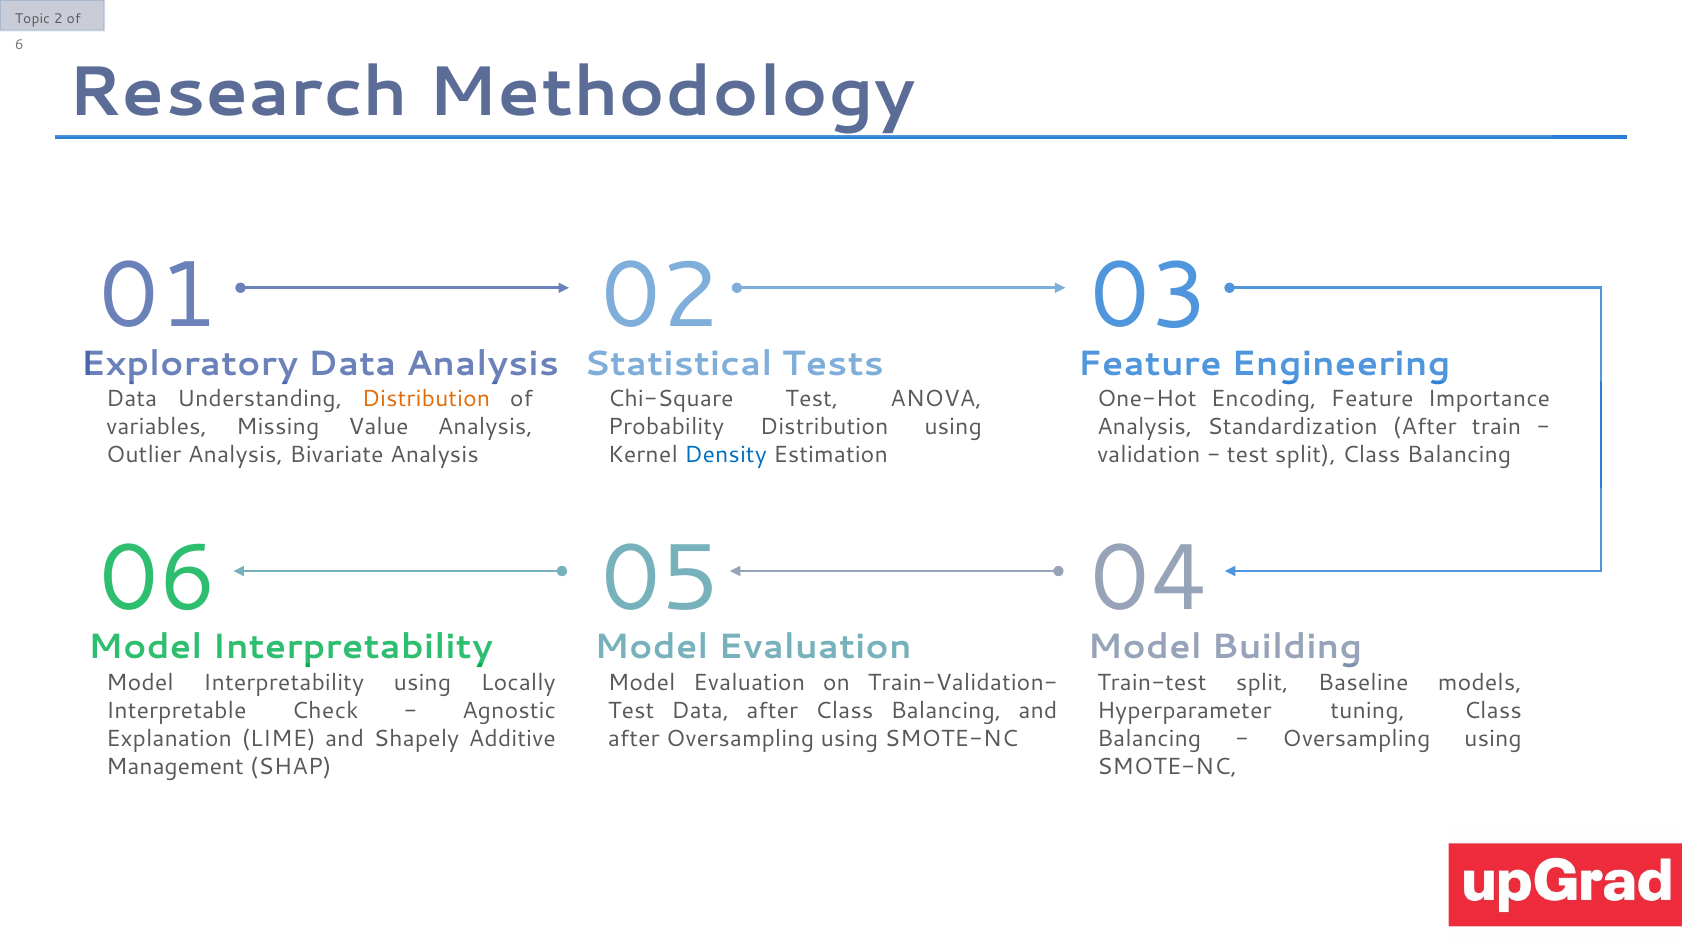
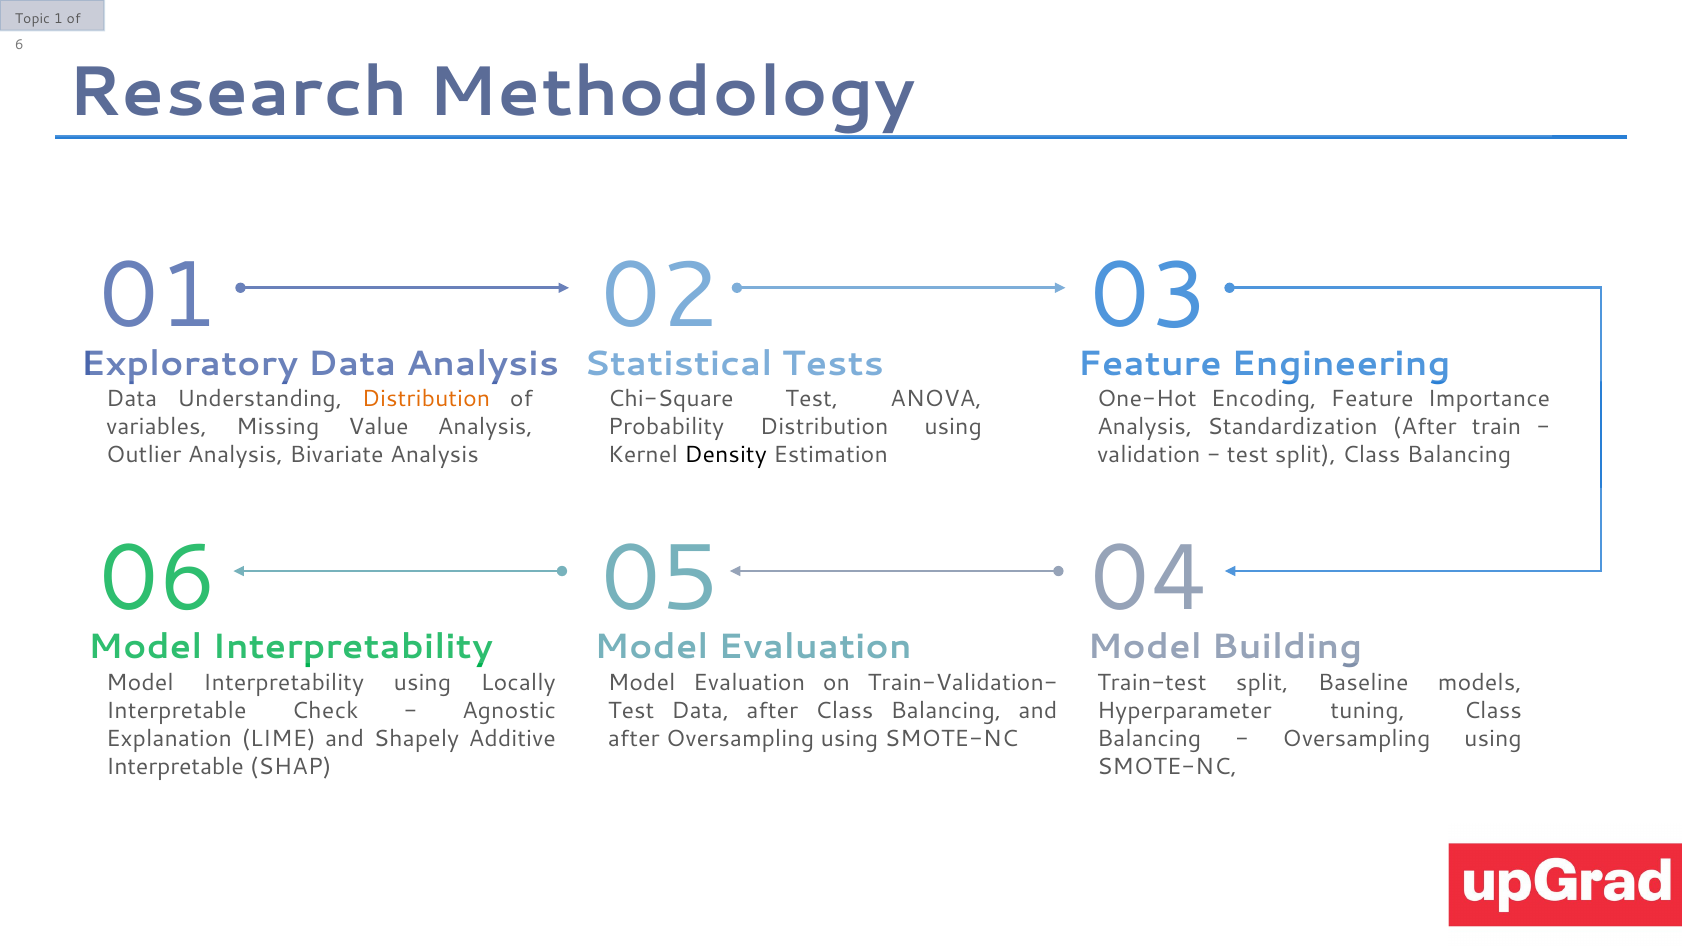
2: 2 -> 1
Density colour: blue -> black
Management at (175, 767): Management -> Interpretable
